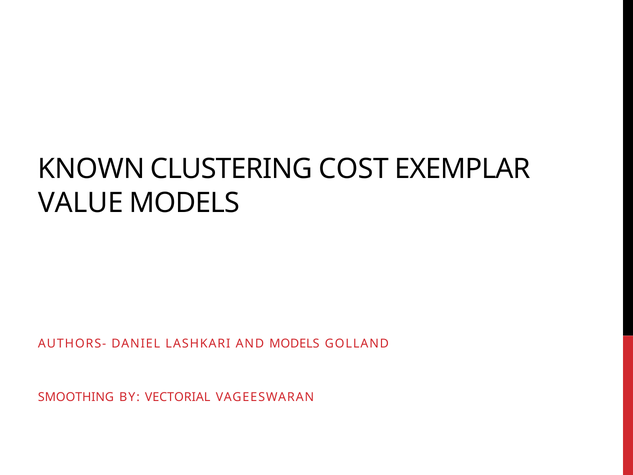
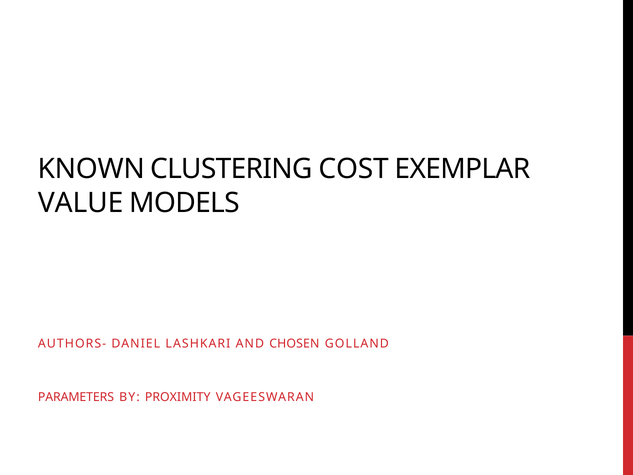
AND MODELS: MODELS -> CHOSEN
SMOOTHING: SMOOTHING -> PARAMETERS
VECTORIAL: VECTORIAL -> PROXIMITY
